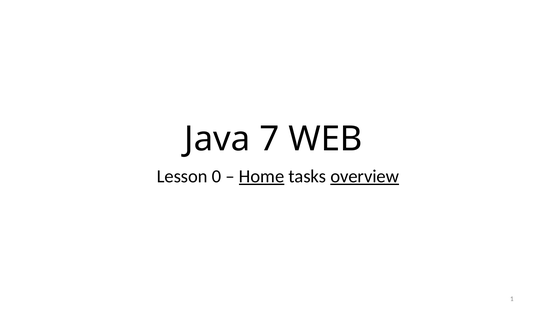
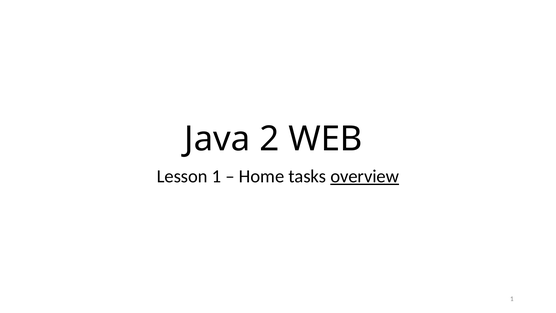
7: 7 -> 2
Lesson 0: 0 -> 1
Home underline: present -> none
